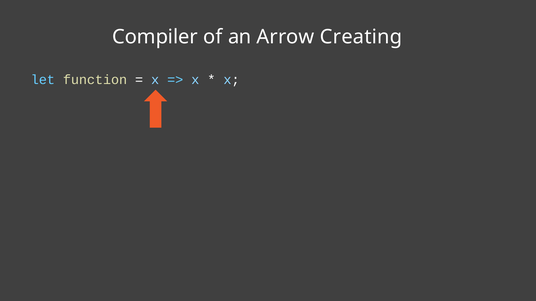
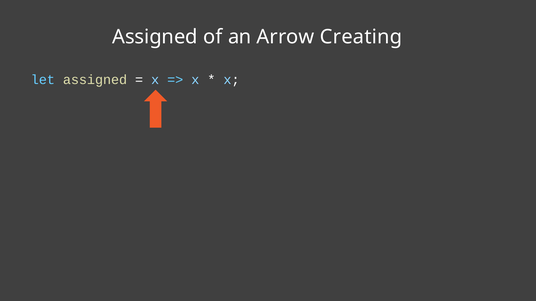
Compiler at (155, 37): Compiler -> Assigned
let function: function -> assigned
